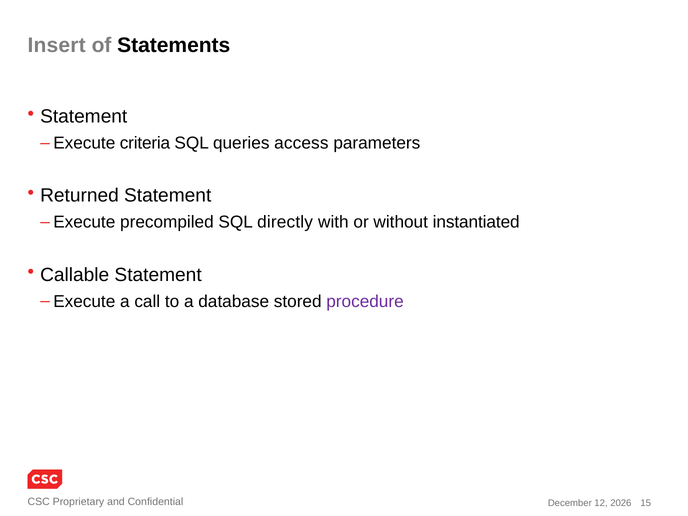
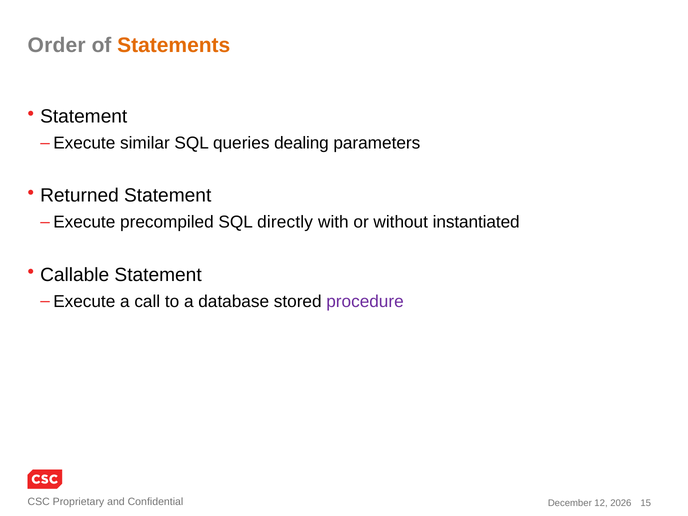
Insert: Insert -> Order
Statements colour: black -> orange
criteria: criteria -> similar
access: access -> dealing
